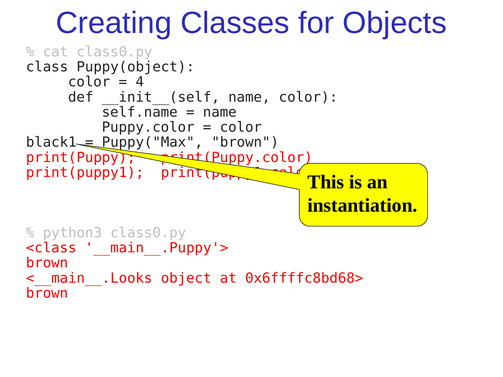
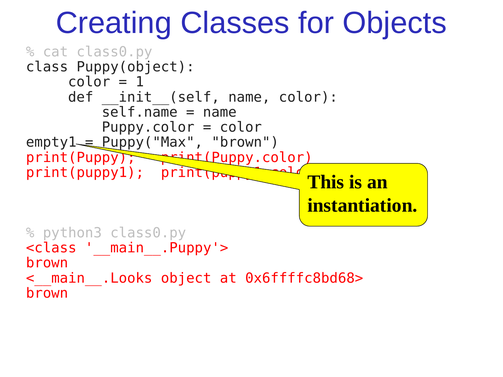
4: 4 -> 1
black1: black1 -> empty1
